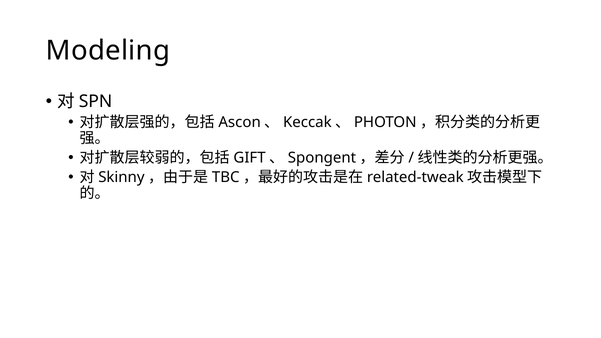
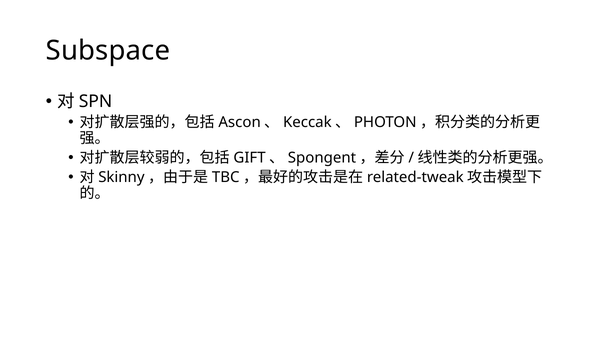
Modeling: Modeling -> Subspace
